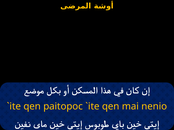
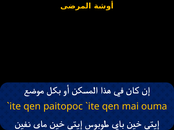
nenio: nenio -> ouma
